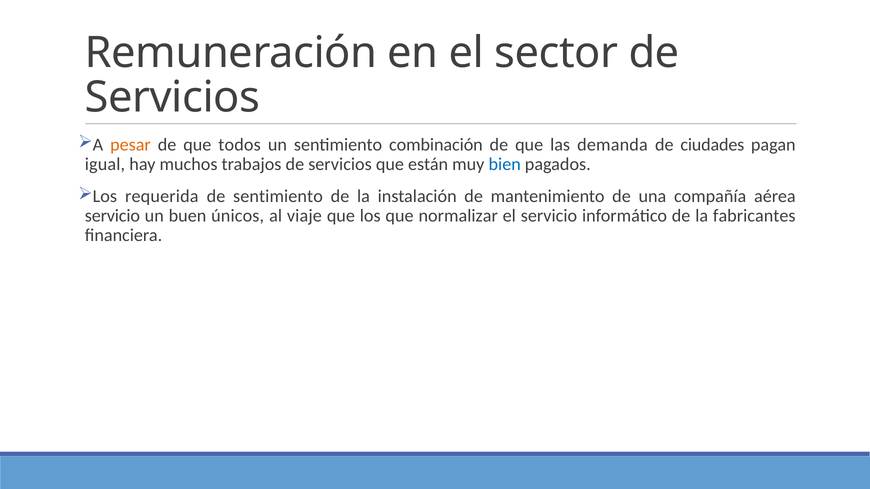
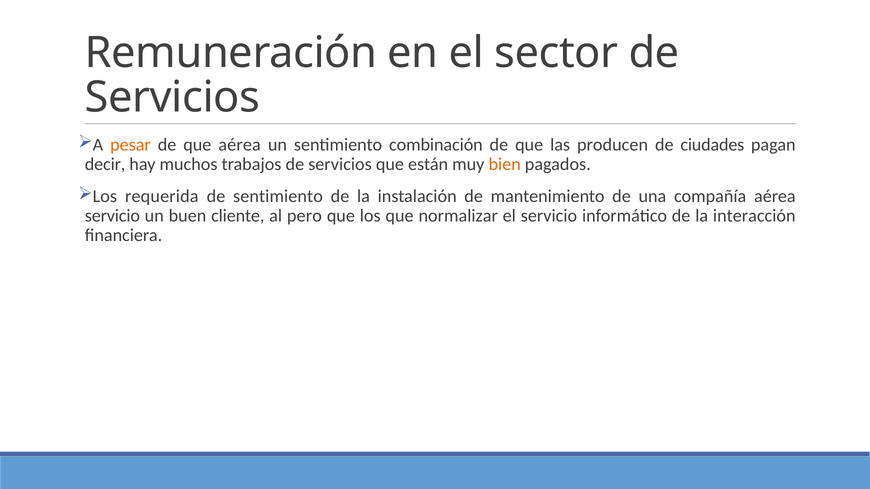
que todos: todos -> aérea
demanda: demanda -> producen
igual: igual -> decir
bien colour: blue -> orange
únicos: únicos -> cliente
viaje: viaje -> pero
fabricantes: fabricantes -> interacción
